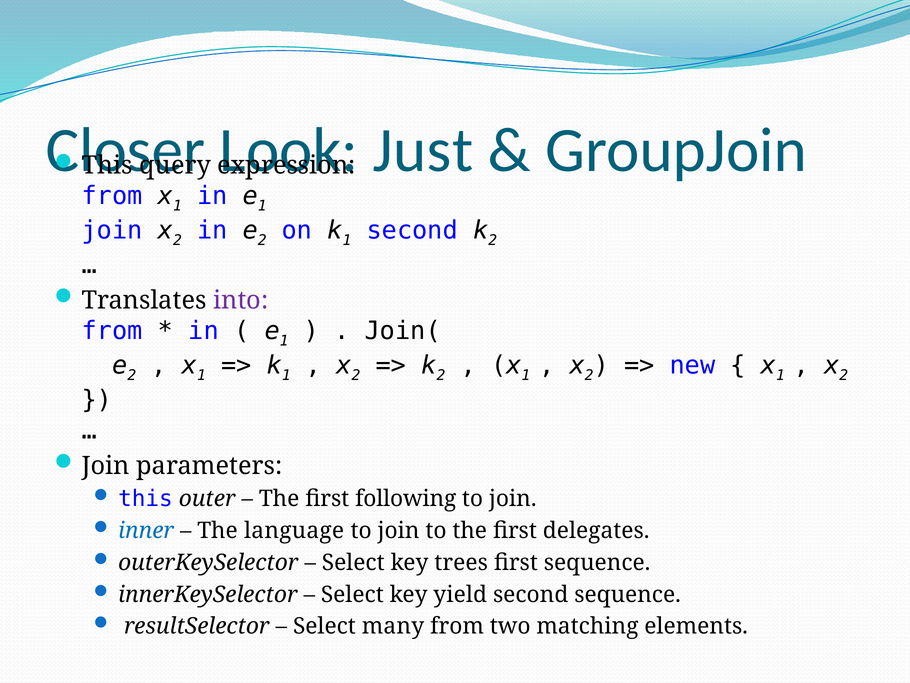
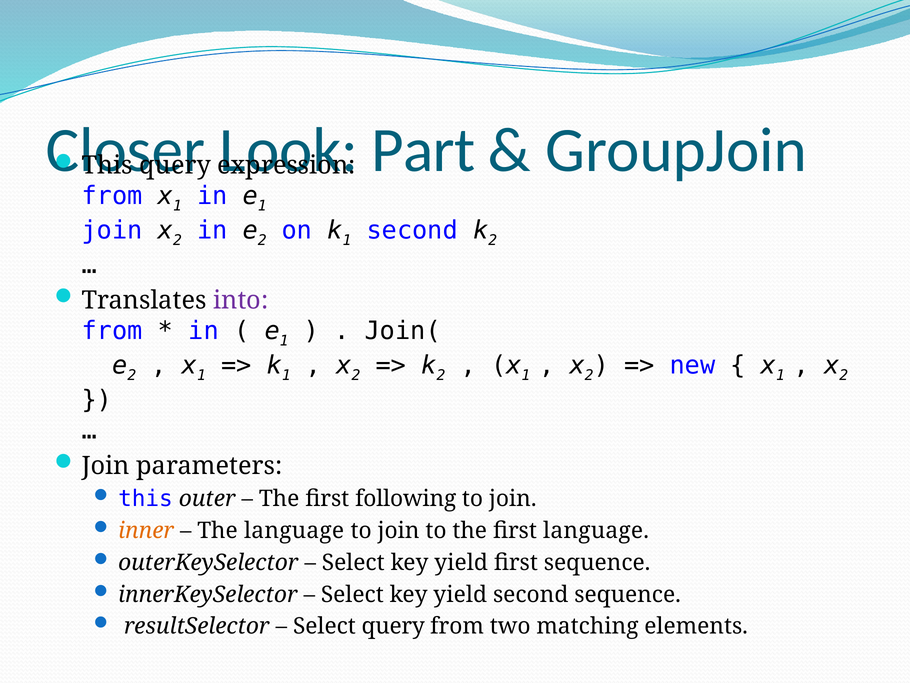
Just: Just -> Part
inner colour: blue -> orange
first delegates: delegates -> language
trees at (461, 562): trees -> yield
Select many: many -> query
